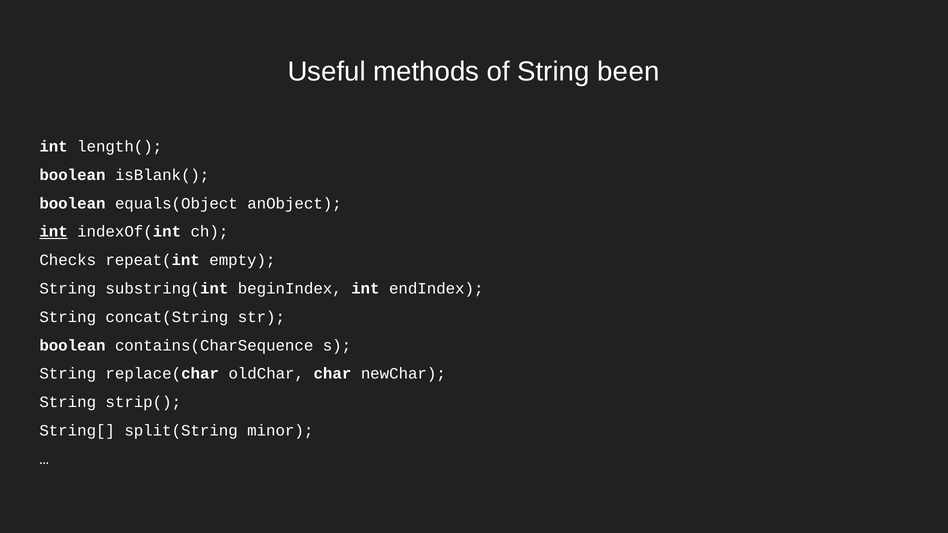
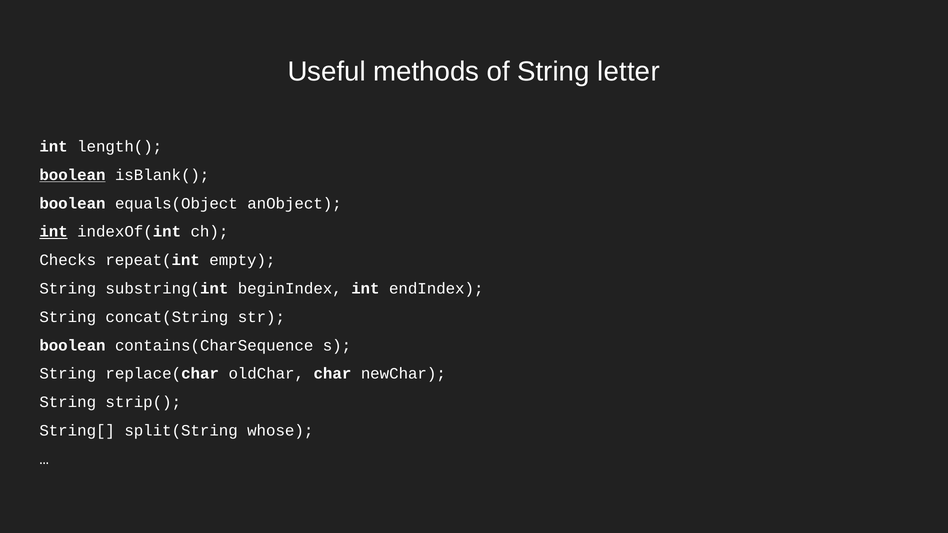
been: been -> letter
boolean at (72, 175) underline: none -> present
minor: minor -> whose
